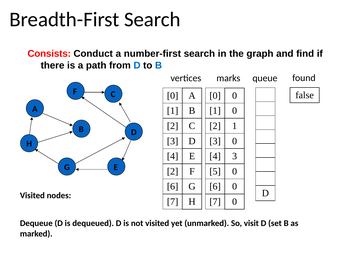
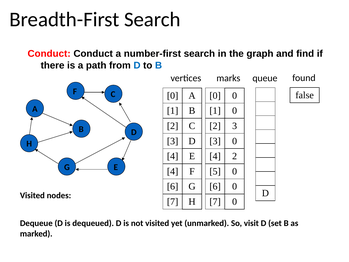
Consists at (49, 54): Consists -> Conduct
2 1: 1 -> 3
4 3: 3 -> 2
2 at (173, 171): 2 -> 4
